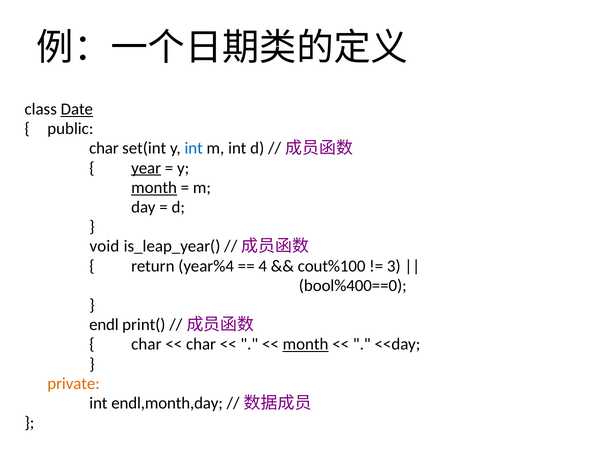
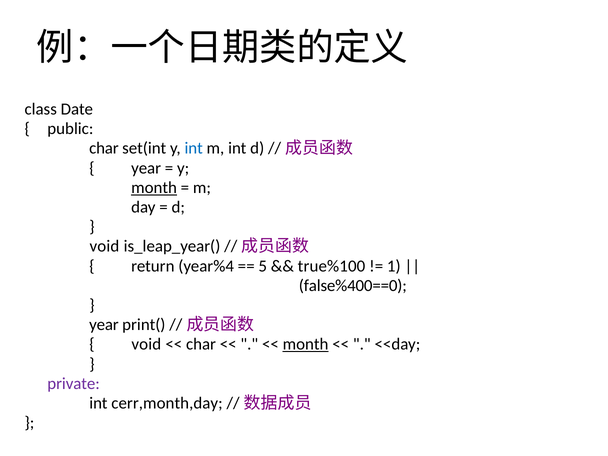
Date underline: present -> none
year at (146, 168) underline: present -> none
4: 4 -> 5
cout%100: cout%100 -> true%100
3: 3 -> 1
bool%400==0: bool%400==0 -> false%400==0
endl at (104, 325): endl -> year
char at (146, 344): char -> void
private colour: orange -> purple
endl,month,day: endl,month,day -> cerr,month,day
